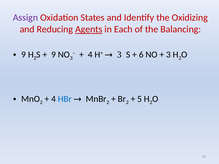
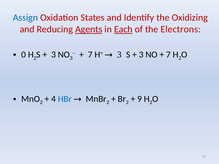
Assign colour: purple -> blue
Each underline: none -> present
Balancing: Balancing -> Electrons
9 at (24, 55): 9 -> 0
9 at (54, 55): 9 -> 3
4 at (90, 55): 4 -> 7
6 at (141, 55): 6 -> 3
3 at (168, 55): 3 -> 7
5: 5 -> 9
